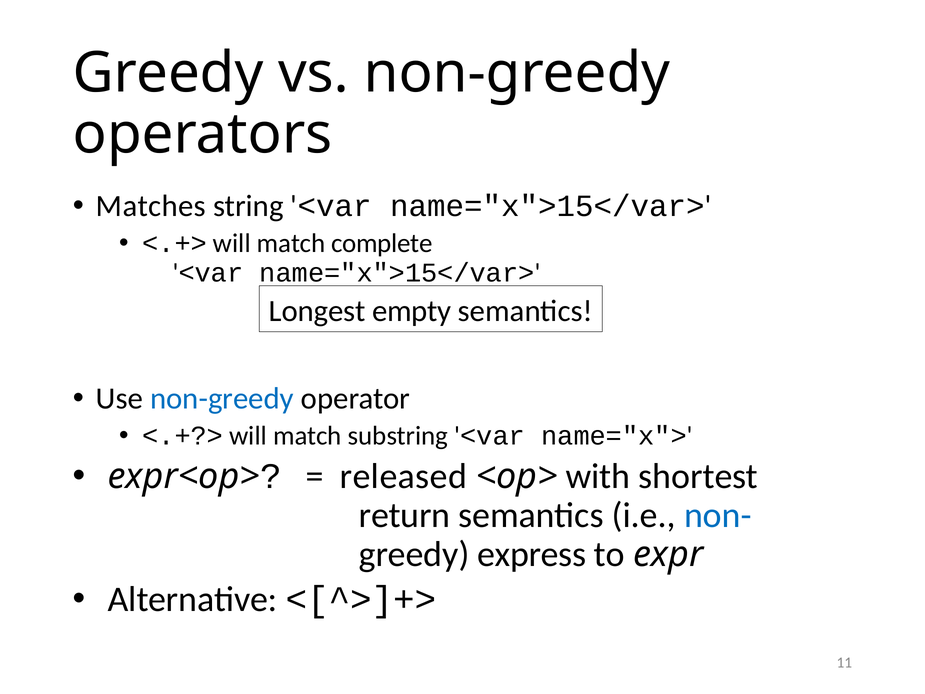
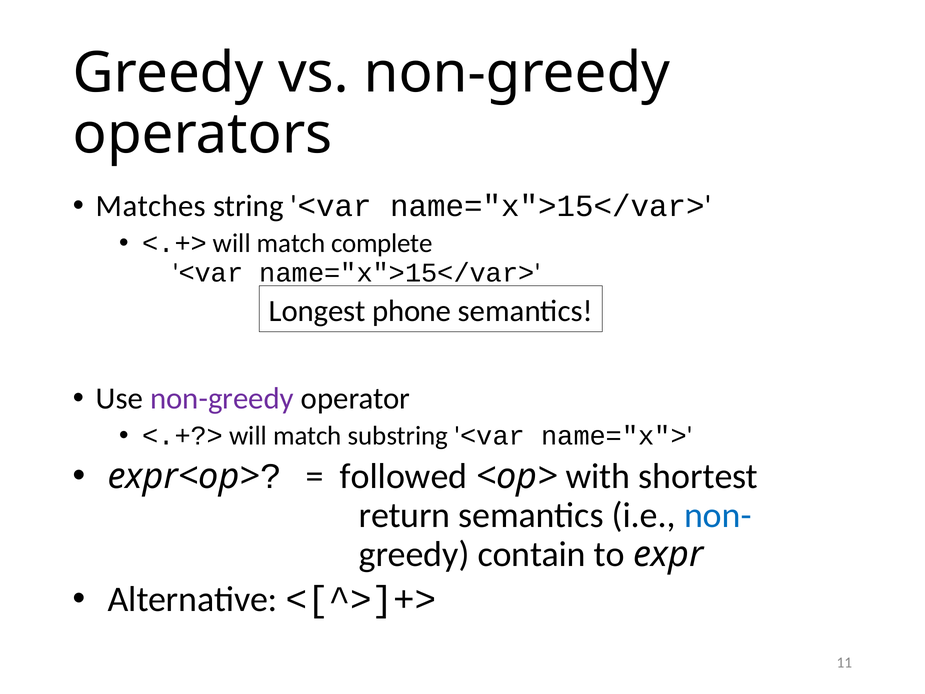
empty: empty -> phone
non-greedy at (222, 398) colour: blue -> purple
released: released -> followed
express: express -> contain
